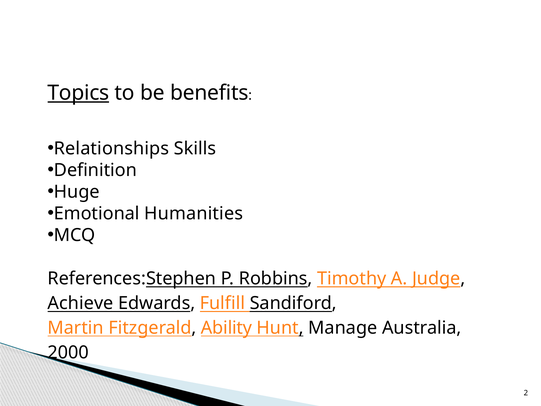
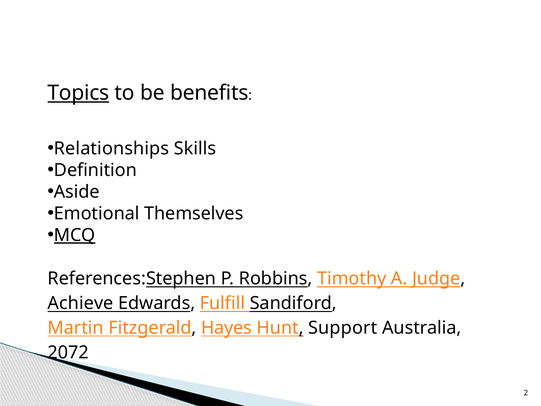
Huge: Huge -> Aside
Humanities: Humanities -> Themselves
MCQ underline: none -> present
Ability: Ability -> Hayes
Manage: Manage -> Support
2000: 2000 -> 2072
